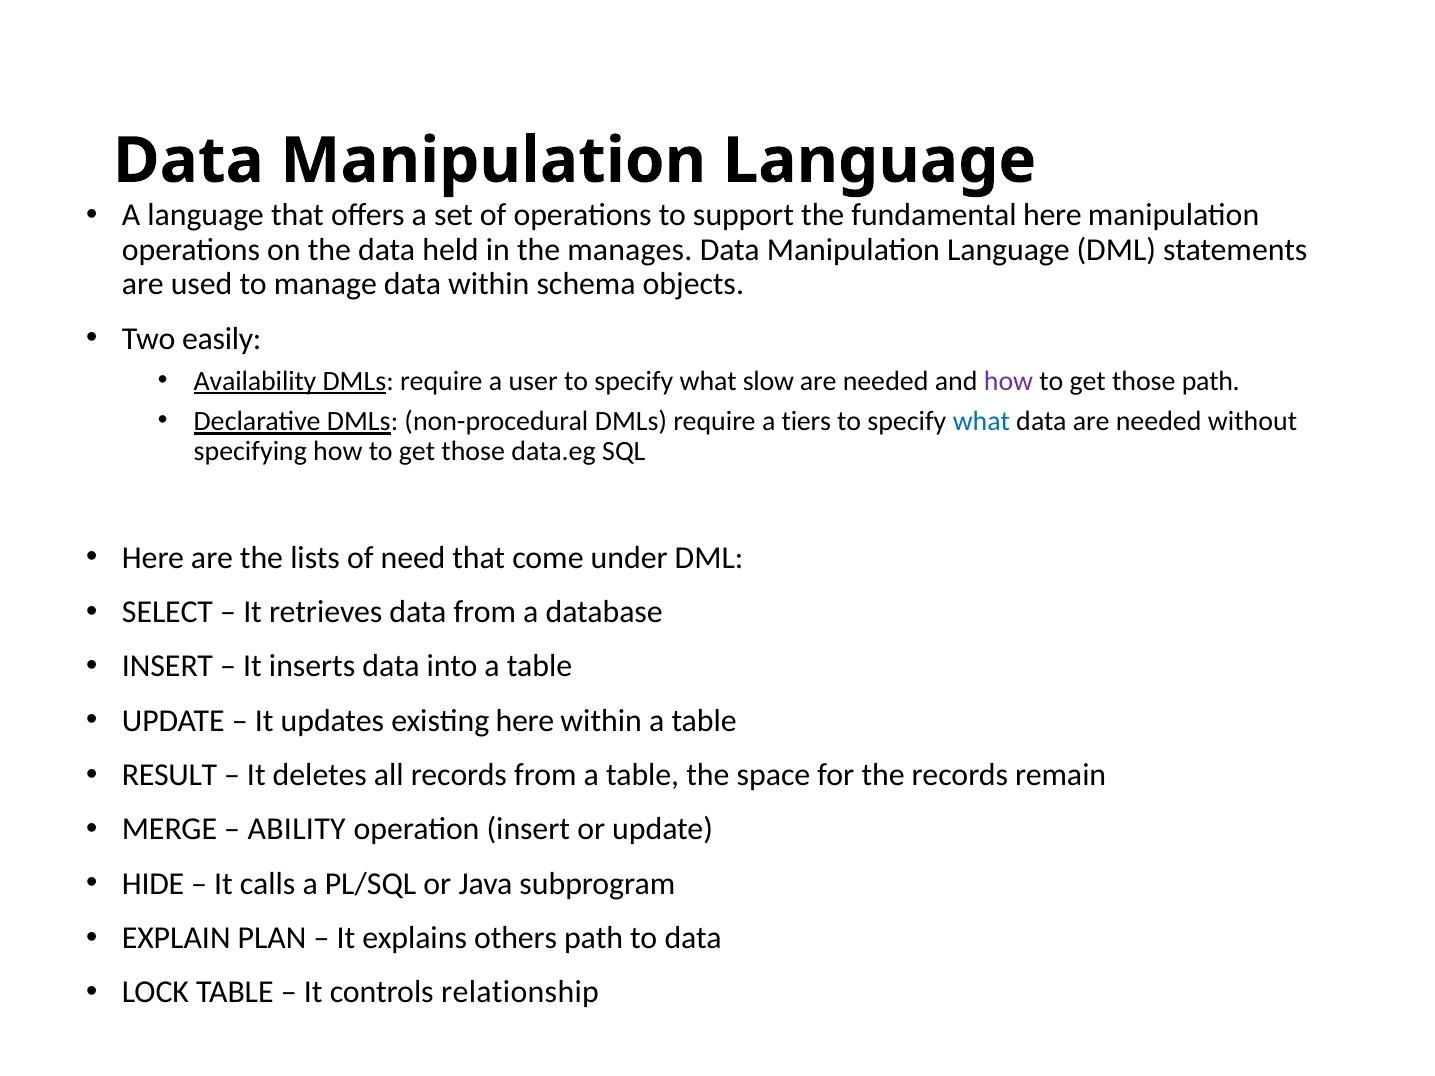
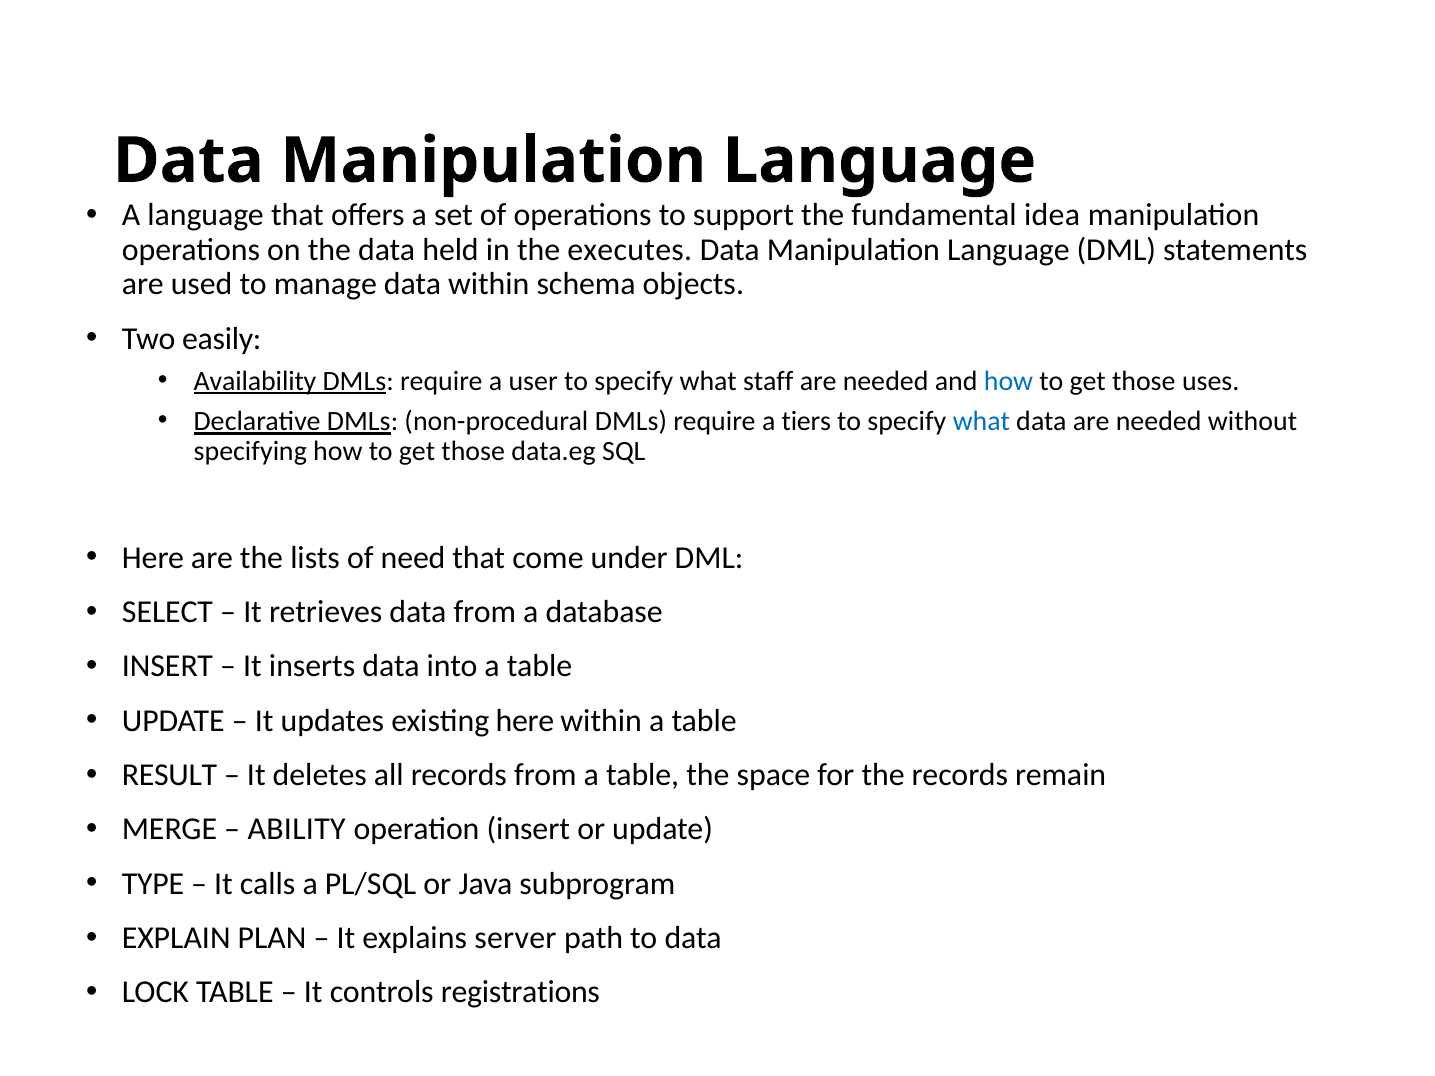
here at (1052, 216): here -> idea
manages: manages -> executes
slow: slow -> staff
how at (1009, 381) colour: purple -> blue
those path: path -> uses
HIDE: HIDE -> TYPE
others: others -> server
relationship: relationship -> registrations
